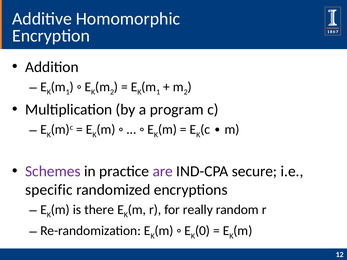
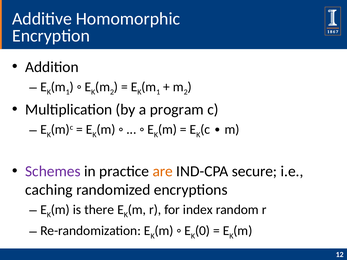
are colour: purple -> orange
specific: specific -> caching
really: really -> index
